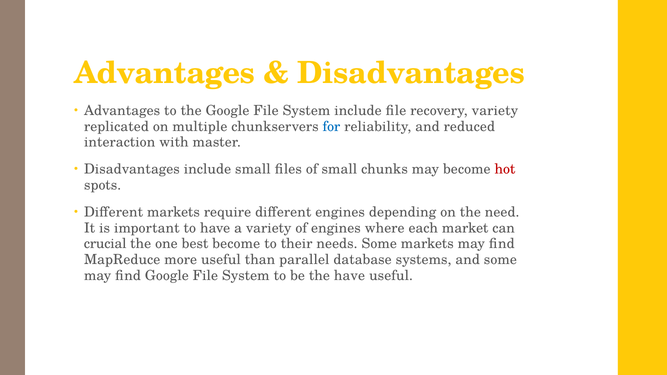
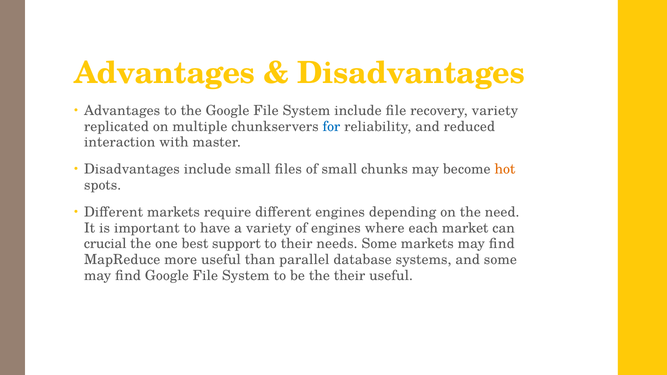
hot colour: red -> orange
best become: become -> support
the have: have -> their
